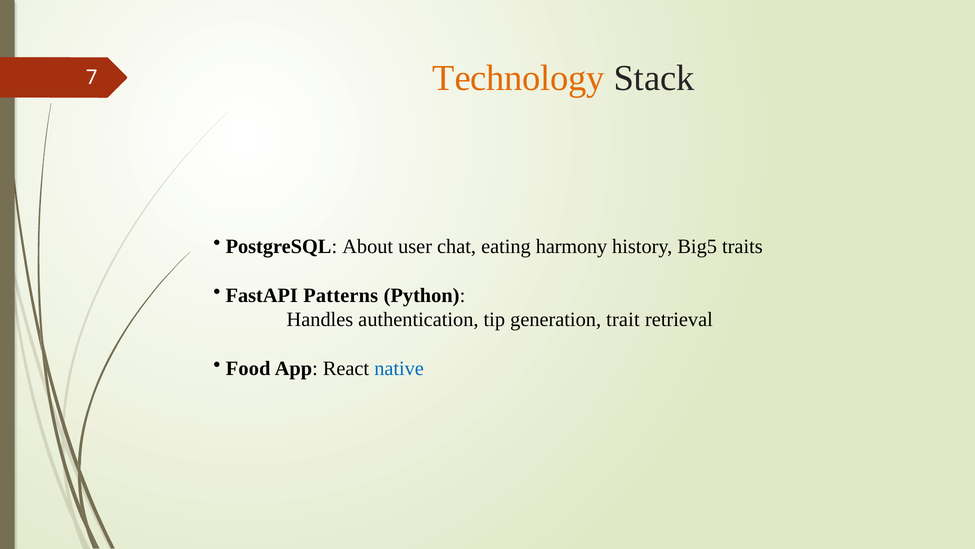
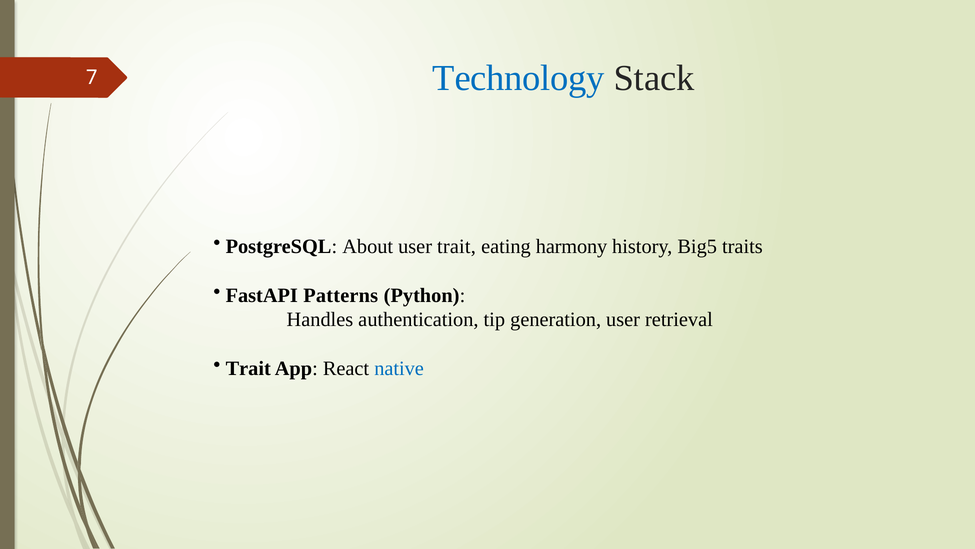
Technology colour: orange -> blue
user chat: chat -> trait
generation trait: trait -> user
Food at (248, 368): Food -> Trait
